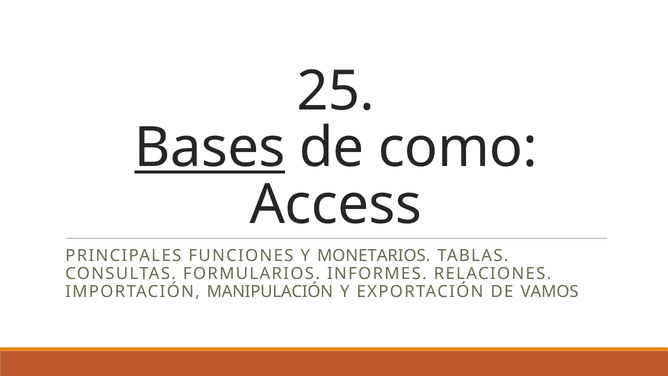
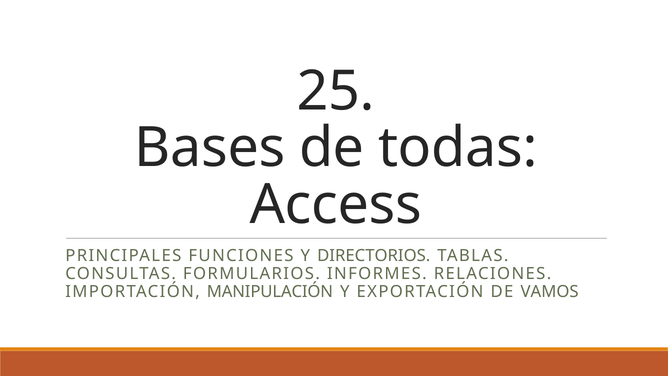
Bases underline: present -> none
como: como -> todas
MONETARIOS: MONETARIOS -> DIRECTORIOS
